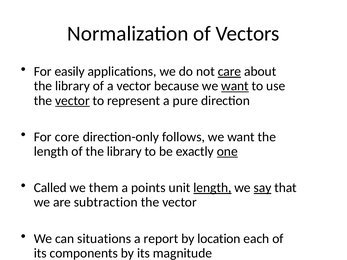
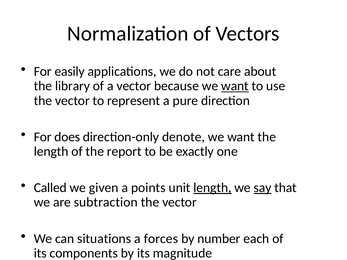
care underline: present -> none
vector at (72, 101) underline: present -> none
core: core -> does
follows: follows -> denote
of the library: library -> report
one underline: present -> none
them: them -> given
report: report -> forces
location: location -> number
